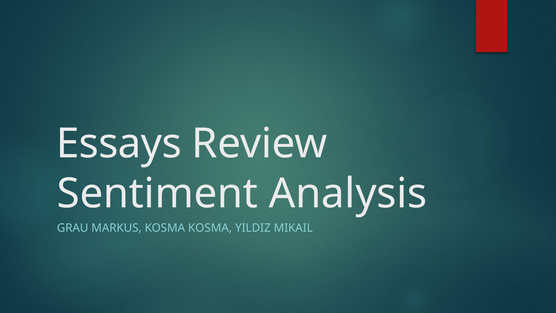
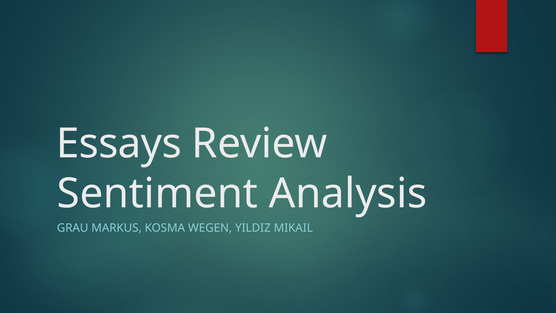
KOSMA KOSMA: KOSMA -> WEGEN
